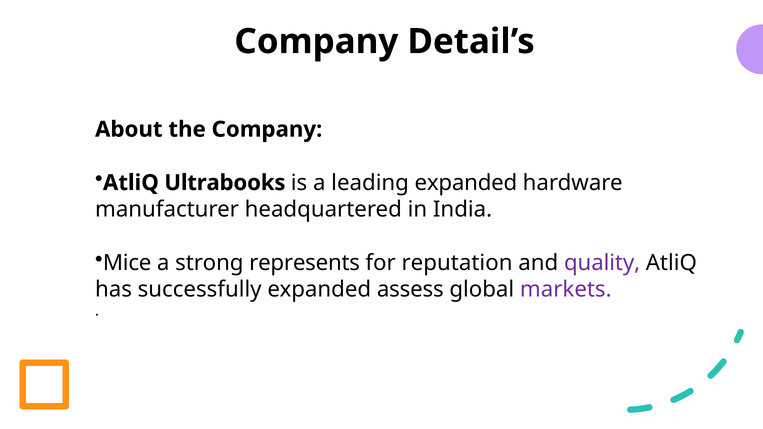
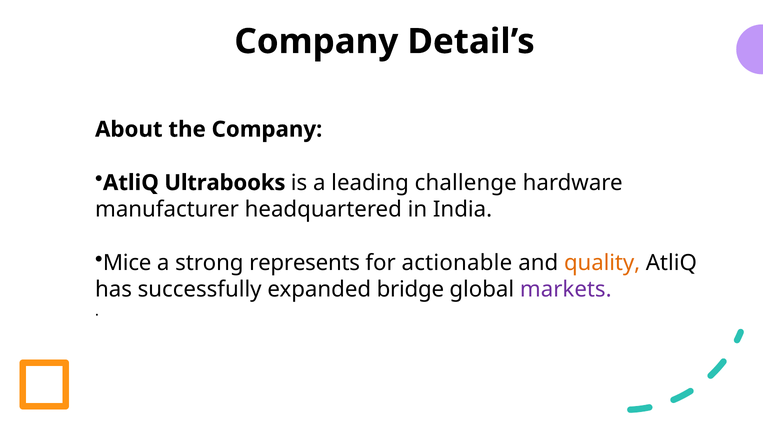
leading expanded: expanded -> challenge
reputation: reputation -> actionable
quality colour: purple -> orange
assess: assess -> bridge
